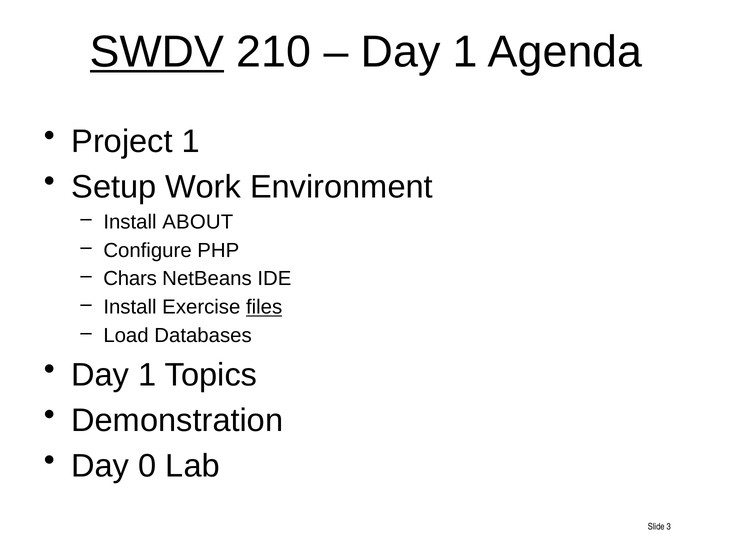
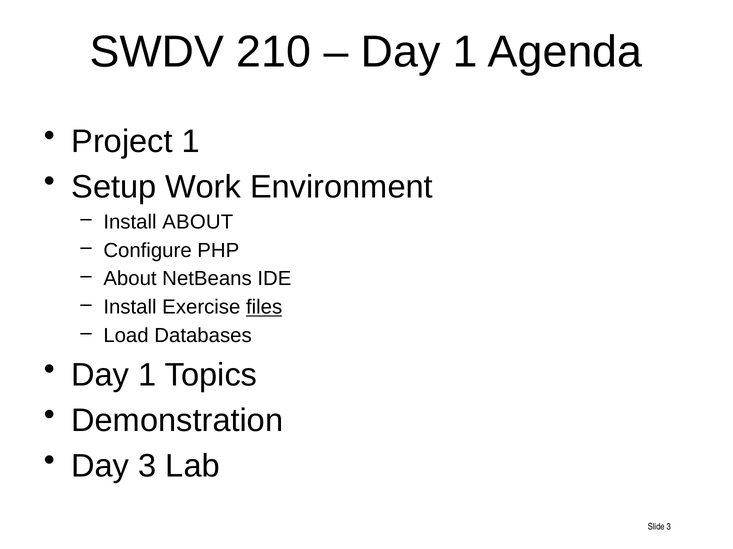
SWDV underline: present -> none
Chars at (130, 279): Chars -> About
Day 0: 0 -> 3
